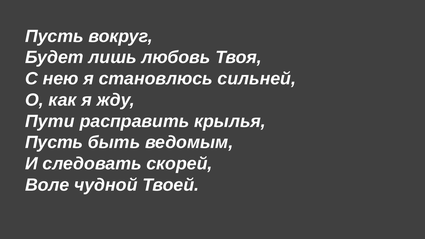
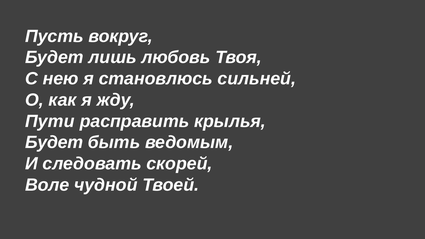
Пусть at (54, 142): Пусть -> Будет
